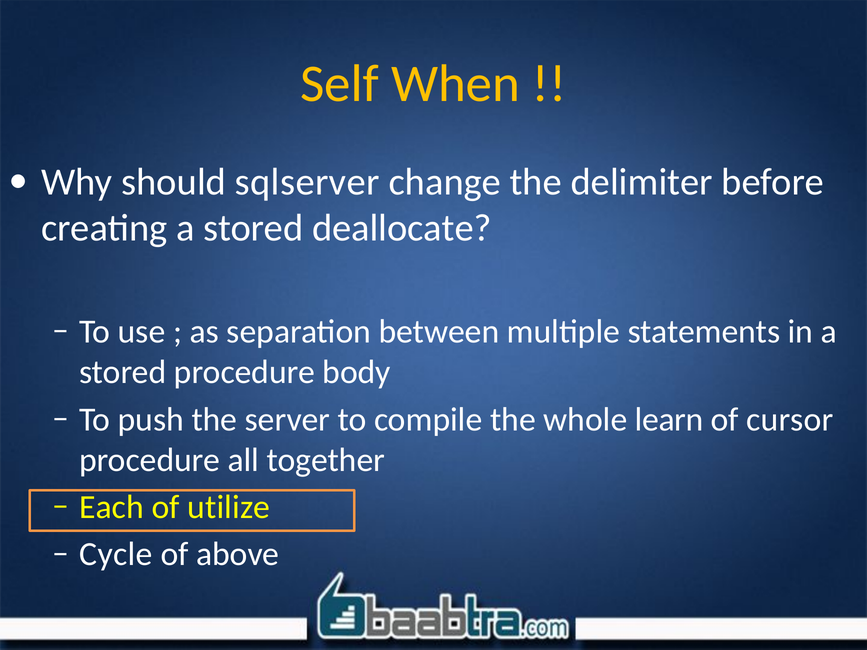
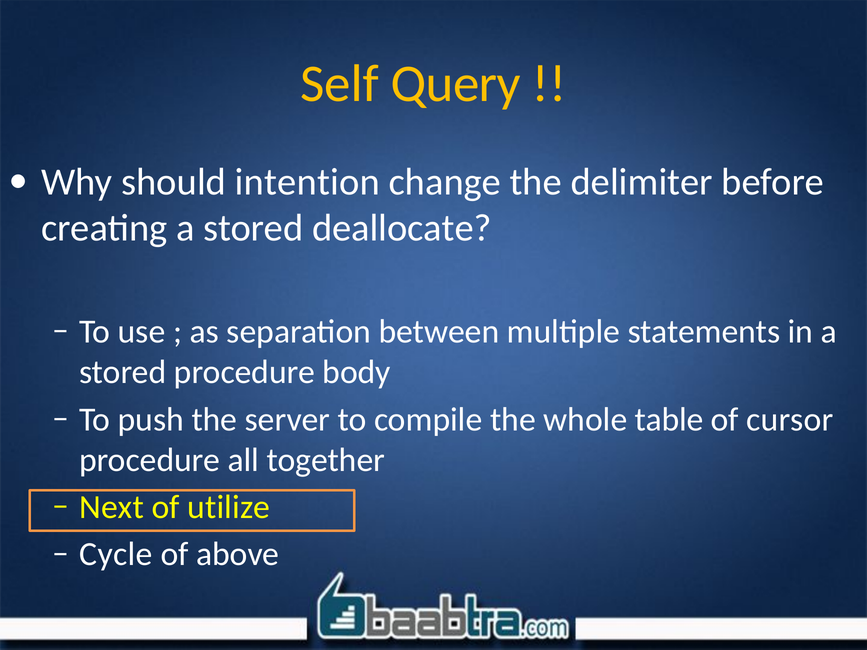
When: When -> Query
sqlserver: sqlserver -> intention
learn: learn -> table
Each: Each -> Next
